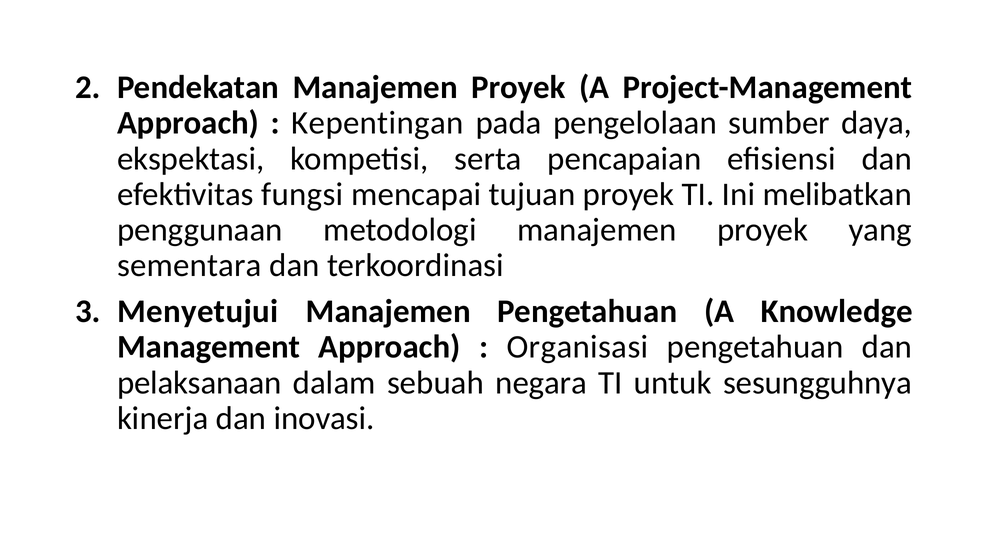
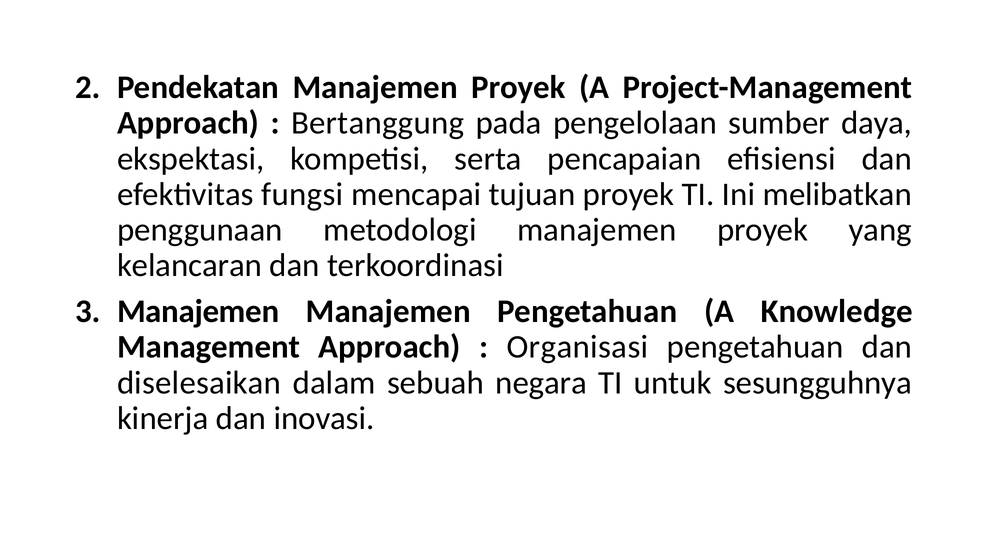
Kepentingan: Kepentingan -> Bertanggung
sementara: sementara -> kelancaran
Menyetujui at (198, 311): Menyetujui -> Manajemen
pelaksanaan: pelaksanaan -> diselesaikan
